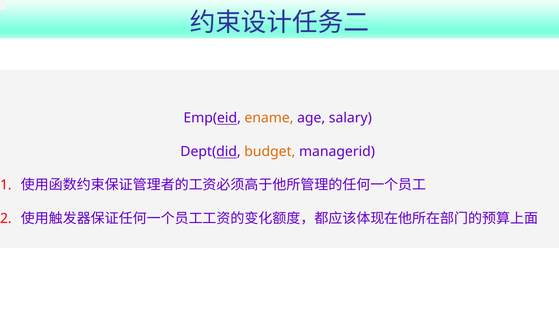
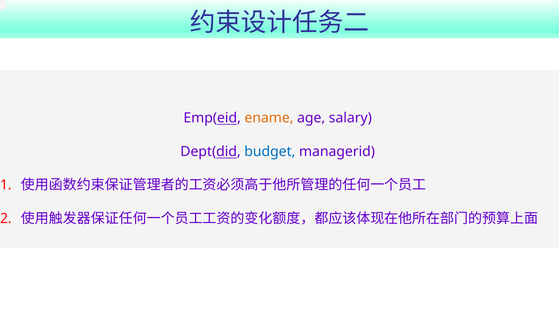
budget colour: orange -> blue
